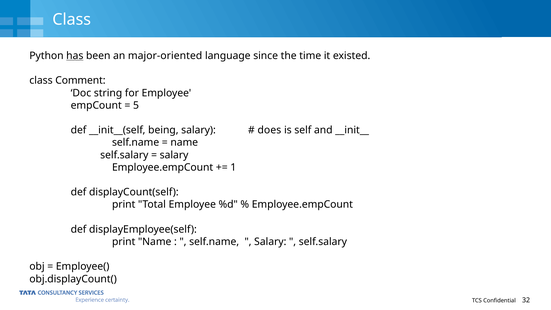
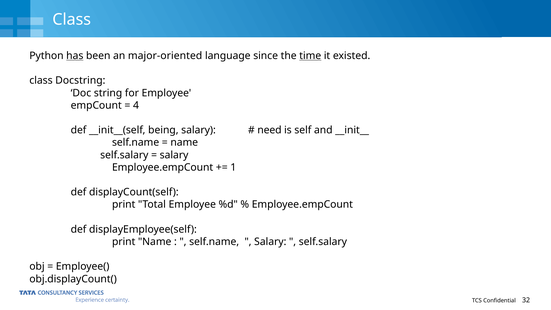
time underline: none -> present
Comment: Comment -> Docstring
5: 5 -> 4
does: does -> need
